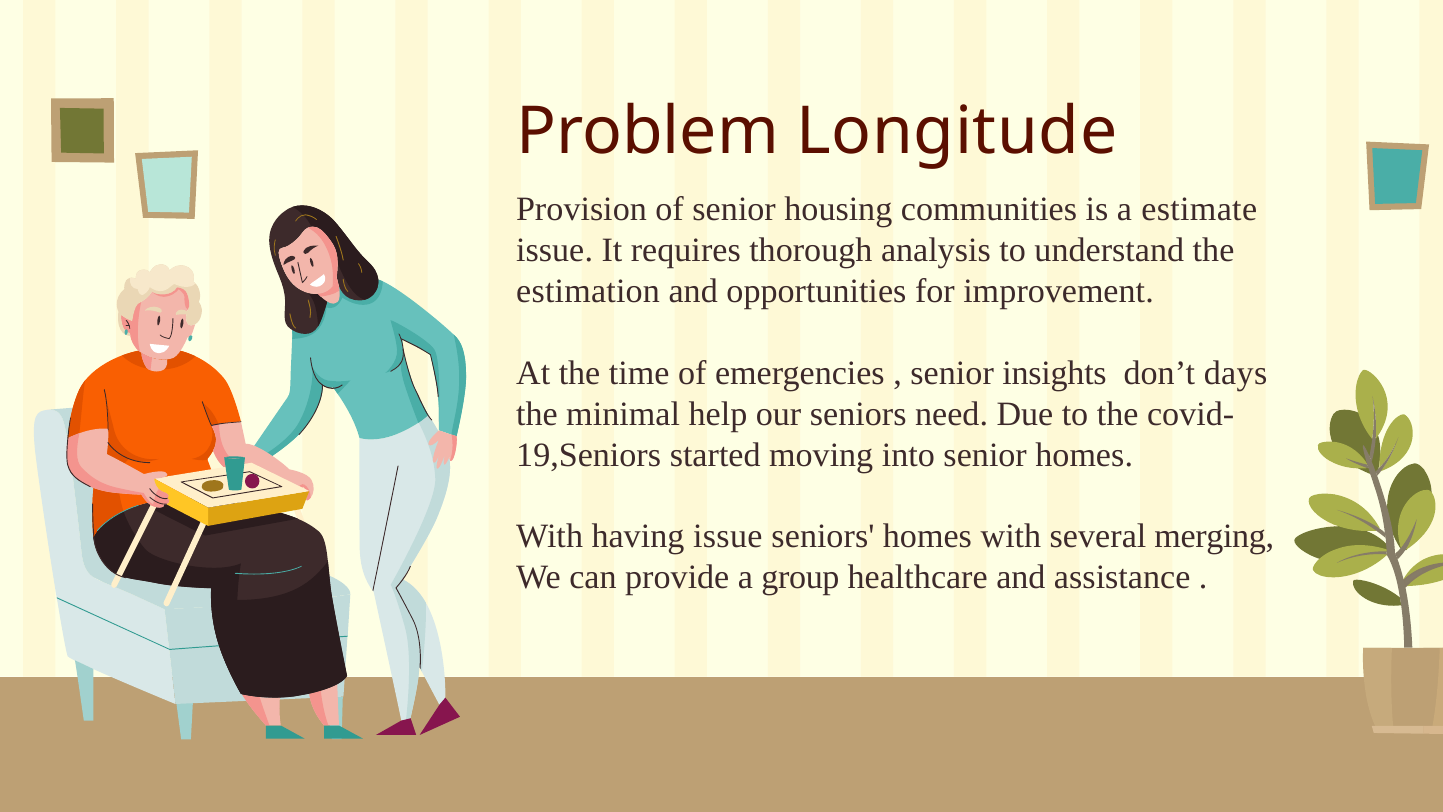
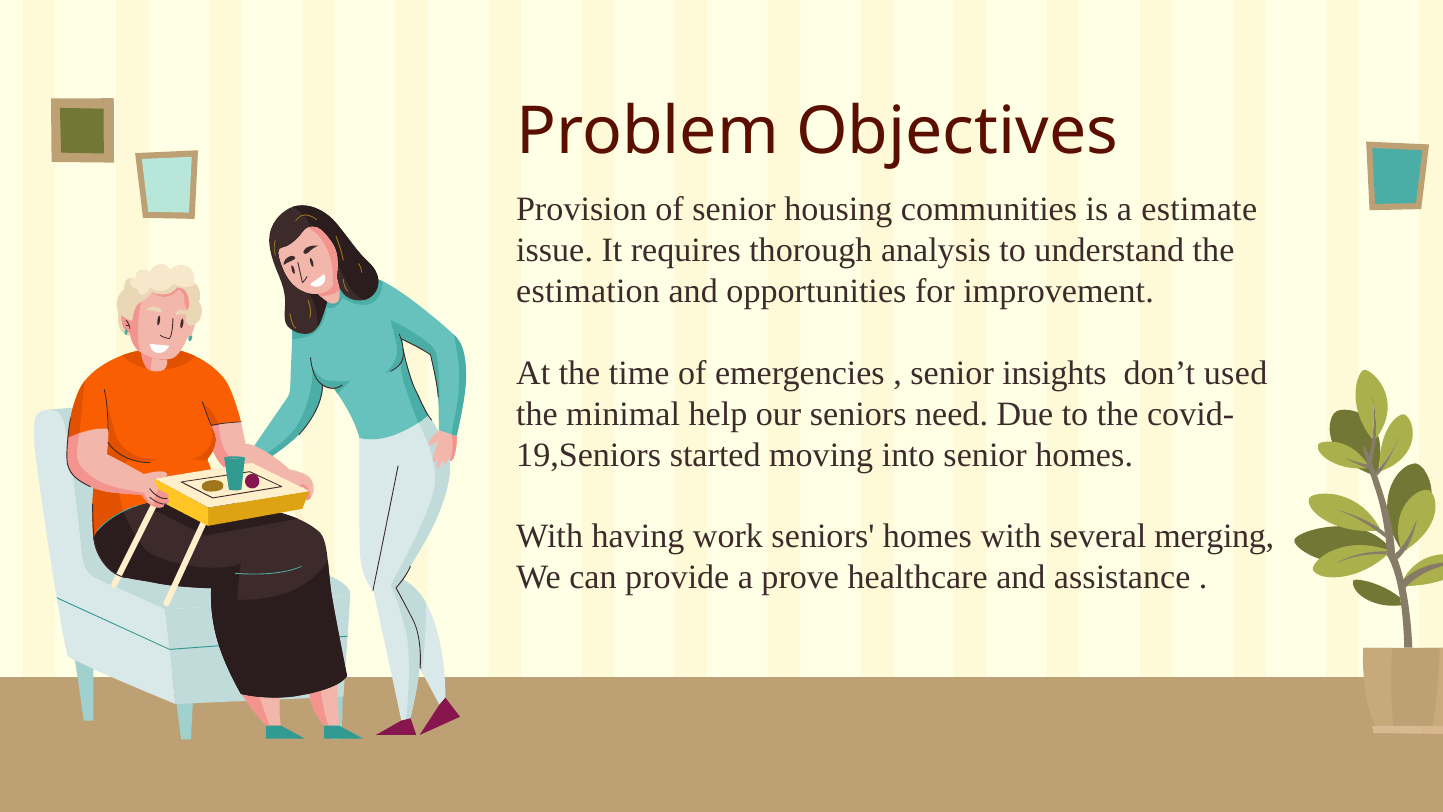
Longitude: Longitude -> Objectives
days: days -> used
having issue: issue -> work
group: group -> prove
